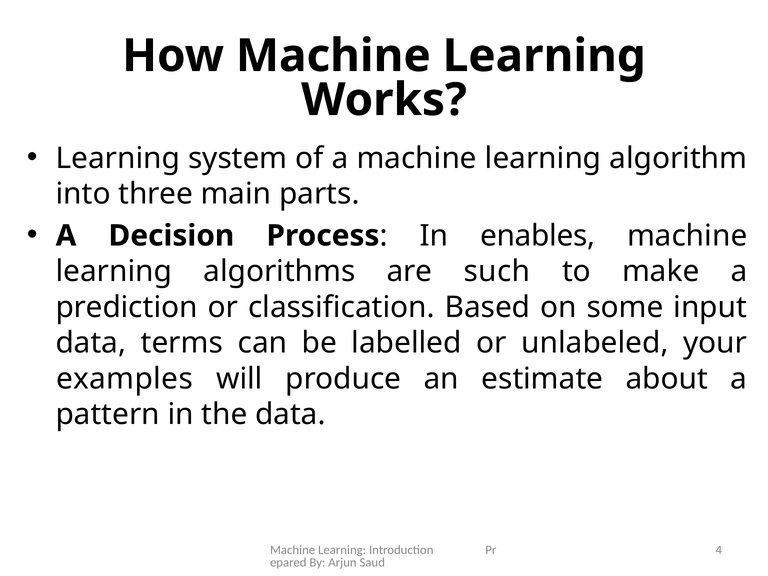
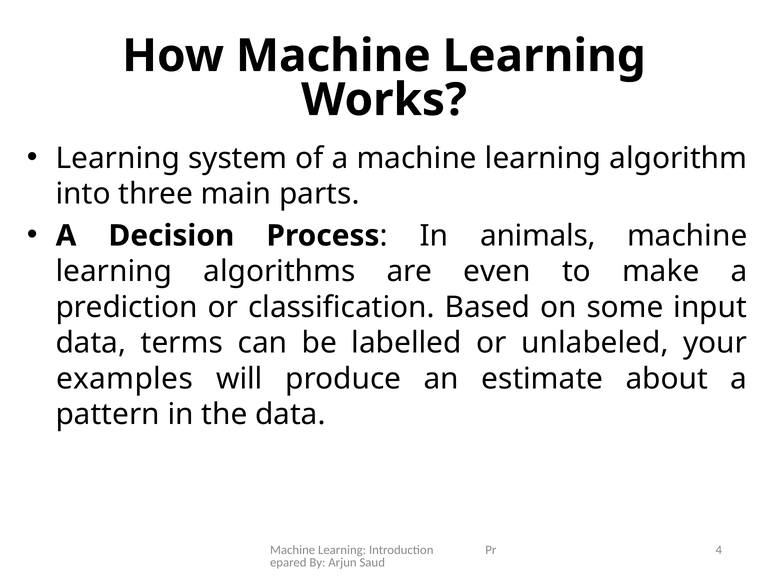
enables: enables -> animals
such: such -> even
